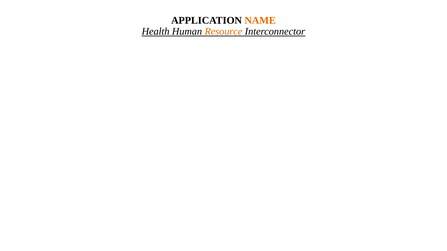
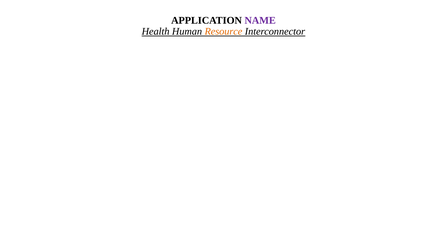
NAME colour: orange -> purple
